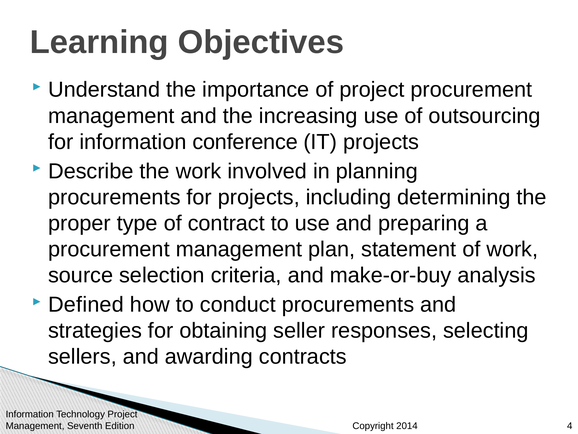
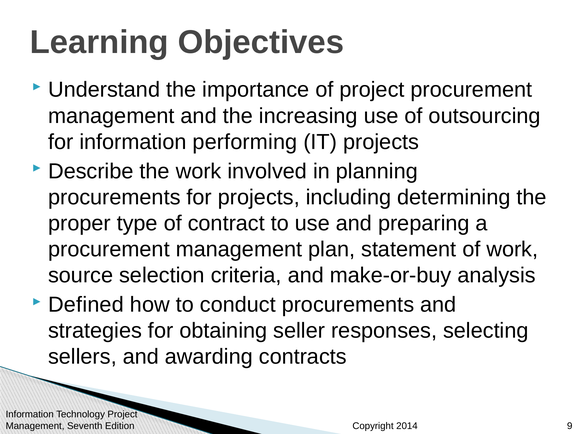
conference: conference -> performing
4: 4 -> 9
